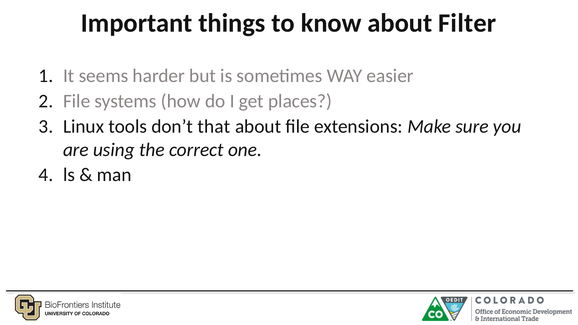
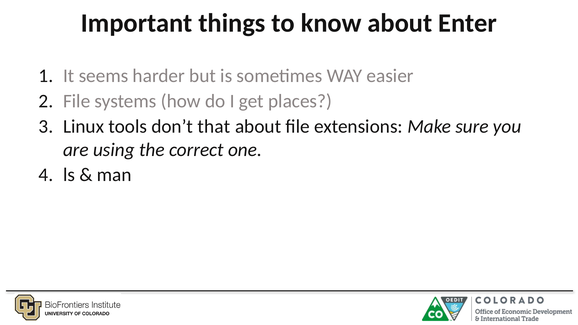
Filter: Filter -> Enter
